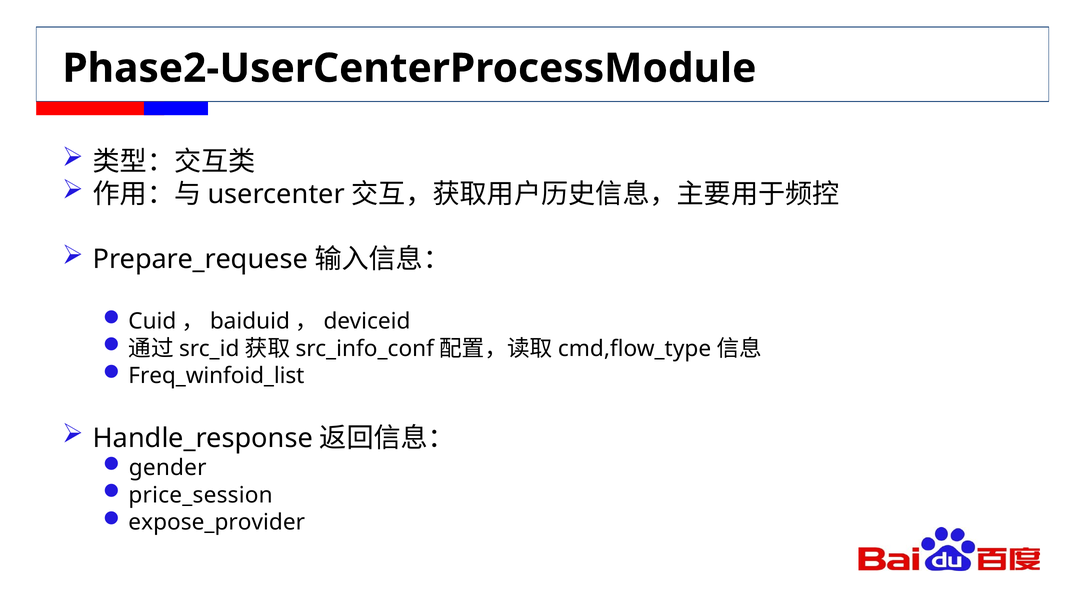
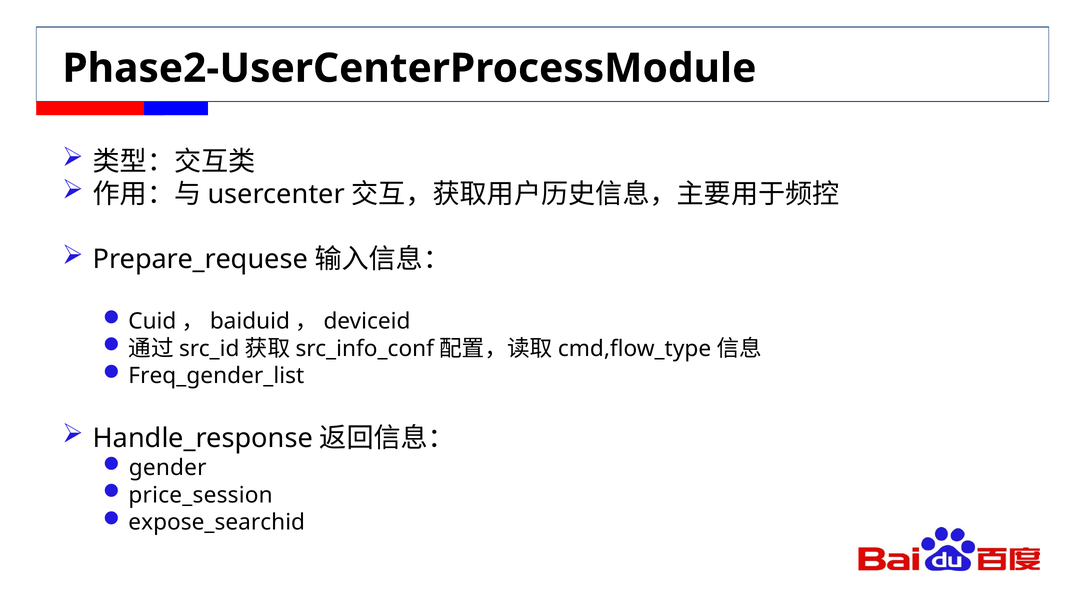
Freq_winfoid_list: Freq_winfoid_list -> Freq_gender_list
expose_provider: expose_provider -> expose_searchid
